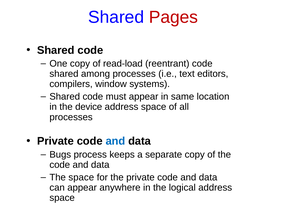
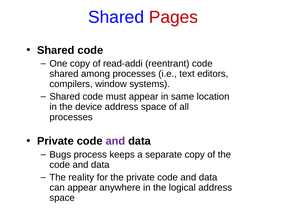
read-load: read-load -> read-addi
and at (115, 141) colour: blue -> purple
The space: space -> reality
